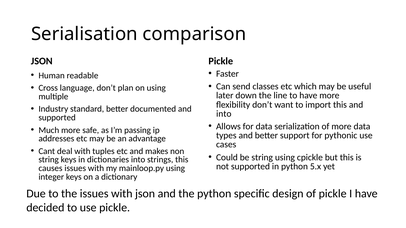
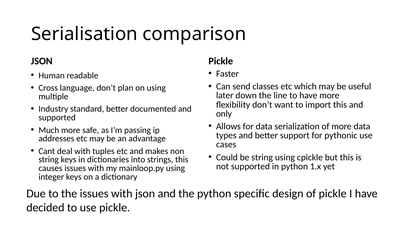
into at (224, 114): into -> only
5.x: 5.x -> 1.x
